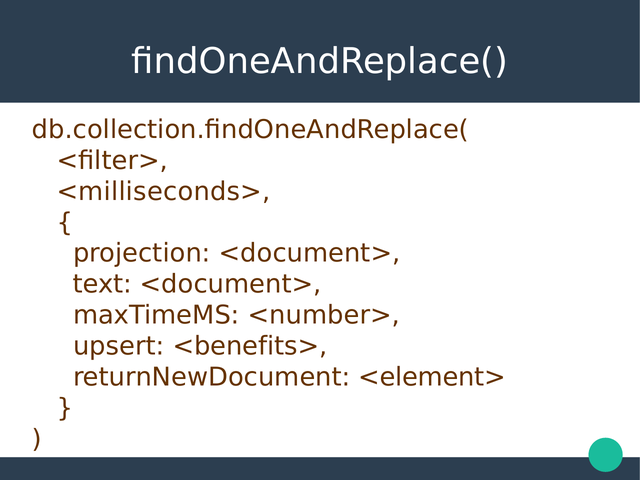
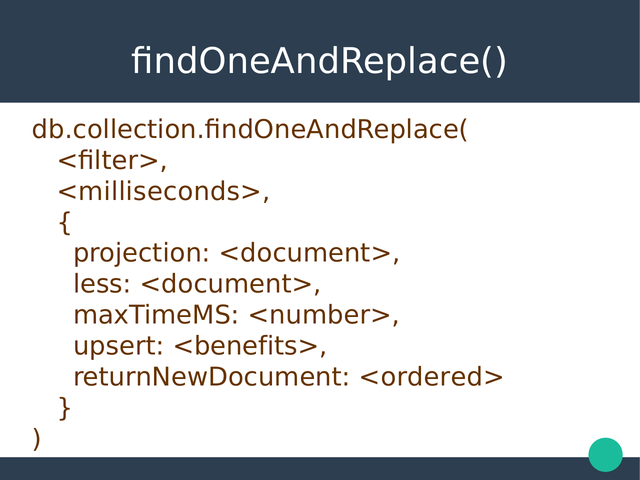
text: text -> less
<element>: <element> -> <ordered>
